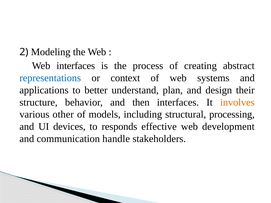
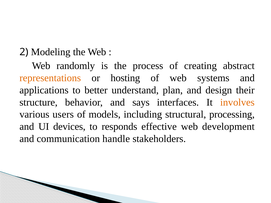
Web interfaces: interfaces -> randomly
representations colour: blue -> orange
context: context -> hosting
then: then -> says
other: other -> users
